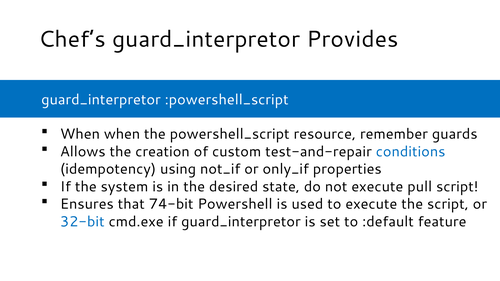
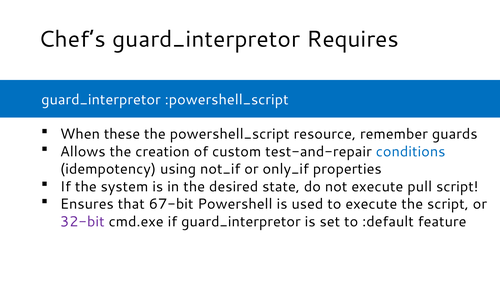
Provides: Provides -> Requires
When when: when -> these
74-bit: 74-bit -> 67-bit
32-bit colour: blue -> purple
